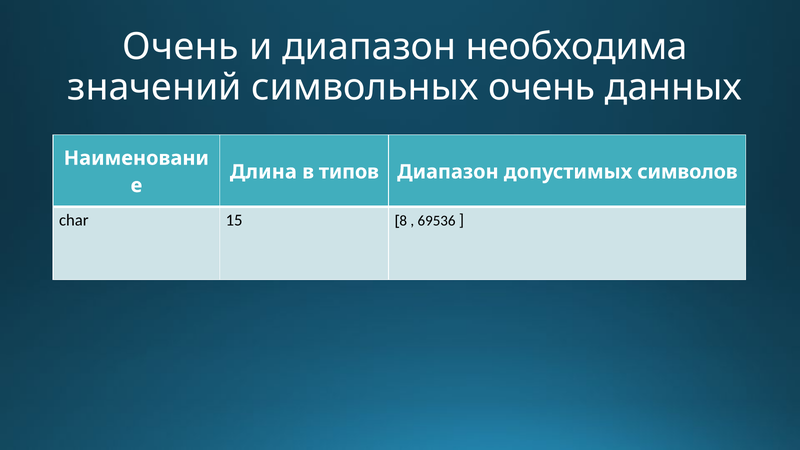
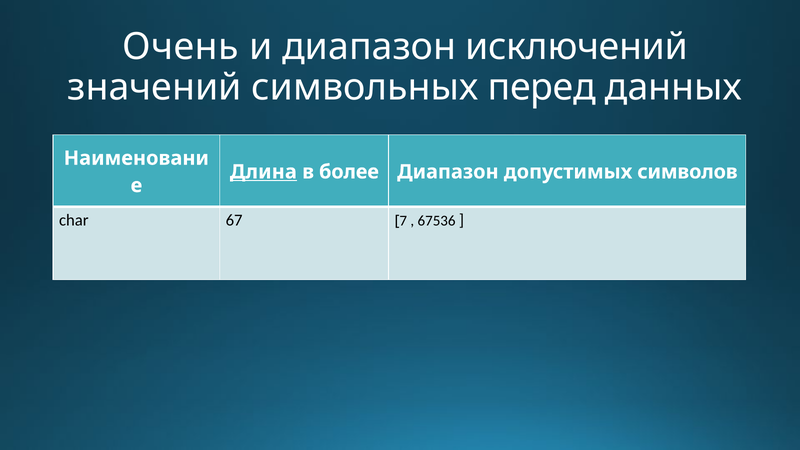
необходима: необходима -> исключений
символьных очень: очень -> перед
Длина underline: none -> present
типов: типов -> более
15: 15 -> 67
8: 8 -> 7
69536: 69536 -> 67536
